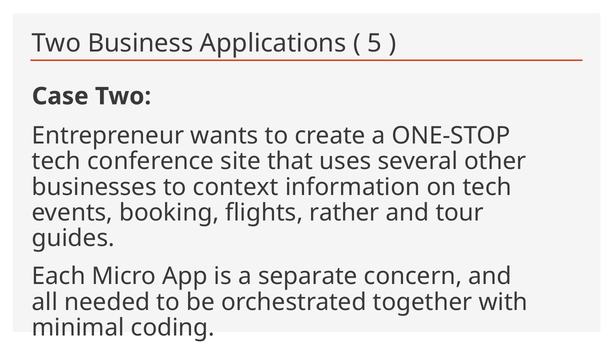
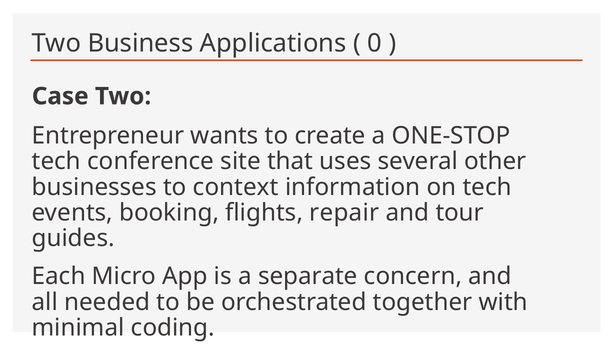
5: 5 -> 0
rather: rather -> repair
